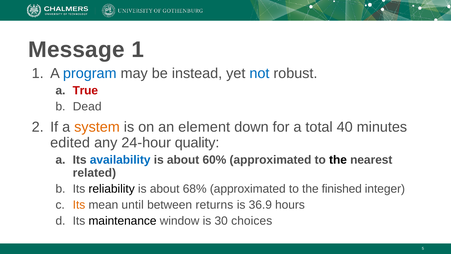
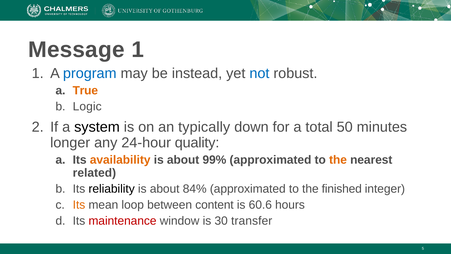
True colour: red -> orange
Dead: Dead -> Logic
system colour: orange -> black
element: element -> typically
40: 40 -> 50
edited: edited -> longer
availability colour: blue -> orange
60%: 60% -> 99%
the at (338, 160) colour: black -> orange
68%: 68% -> 84%
until: until -> loop
returns: returns -> content
36.9: 36.9 -> 60.6
maintenance colour: black -> red
choices: choices -> transfer
